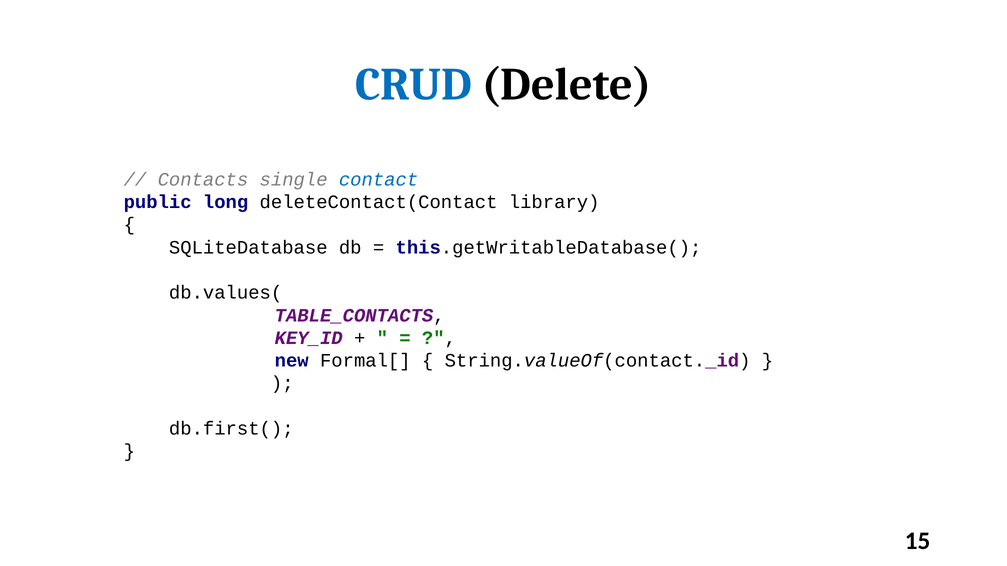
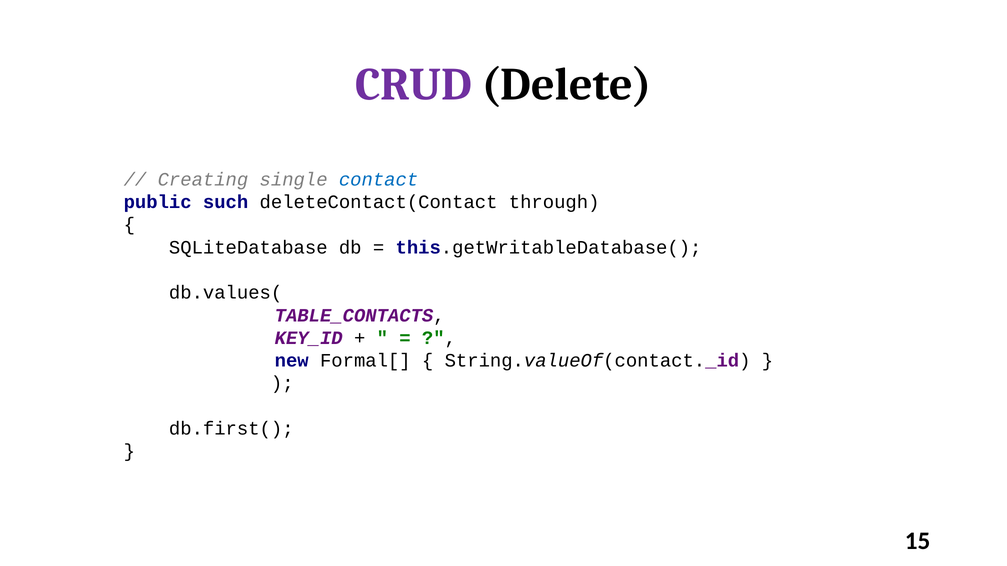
CRUD colour: blue -> purple
Contacts: Contacts -> Creating
long: long -> such
library: library -> through
